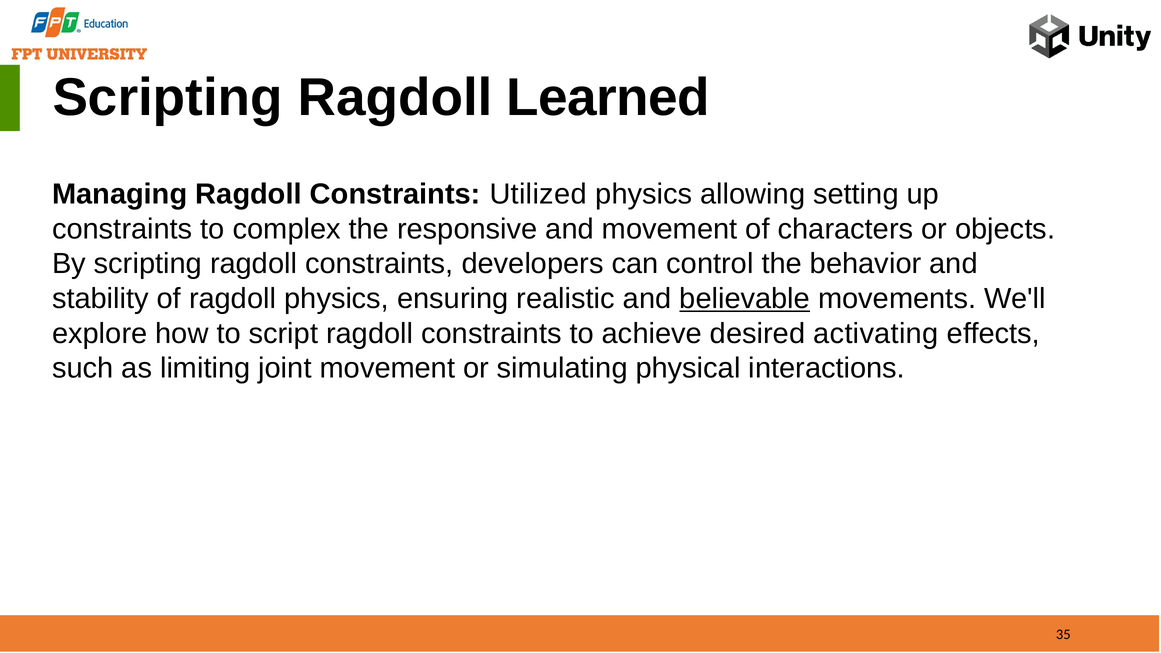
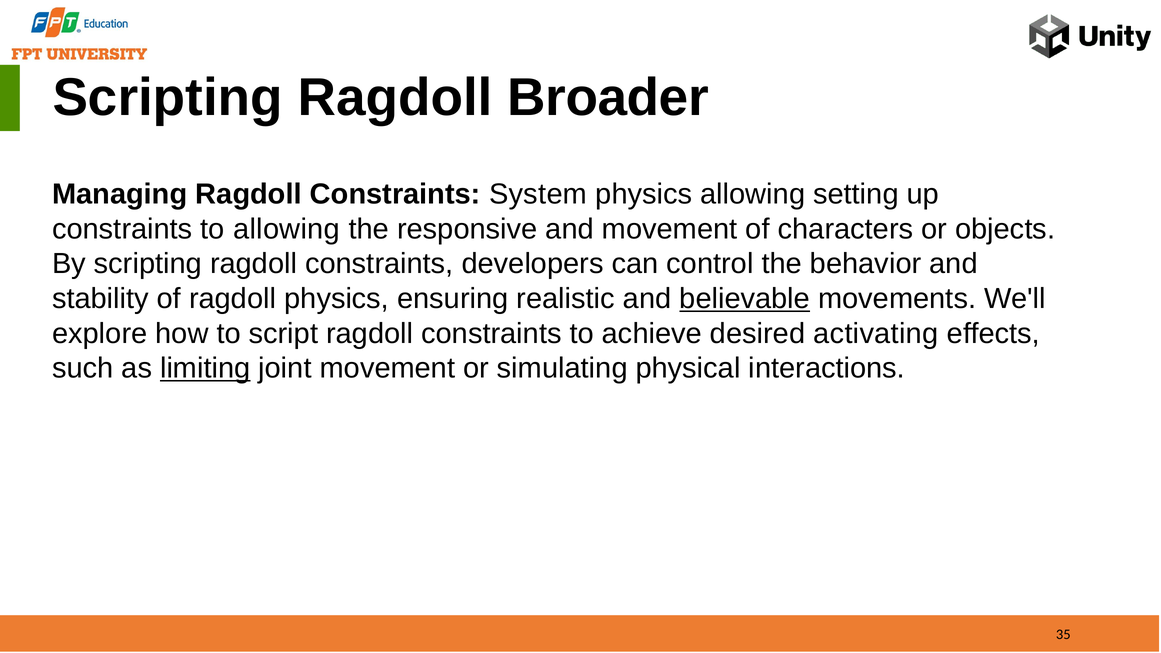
Learned: Learned -> Broader
Utilized: Utilized -> System
to complex: complex -> allowing
limiting underline: none -> present
